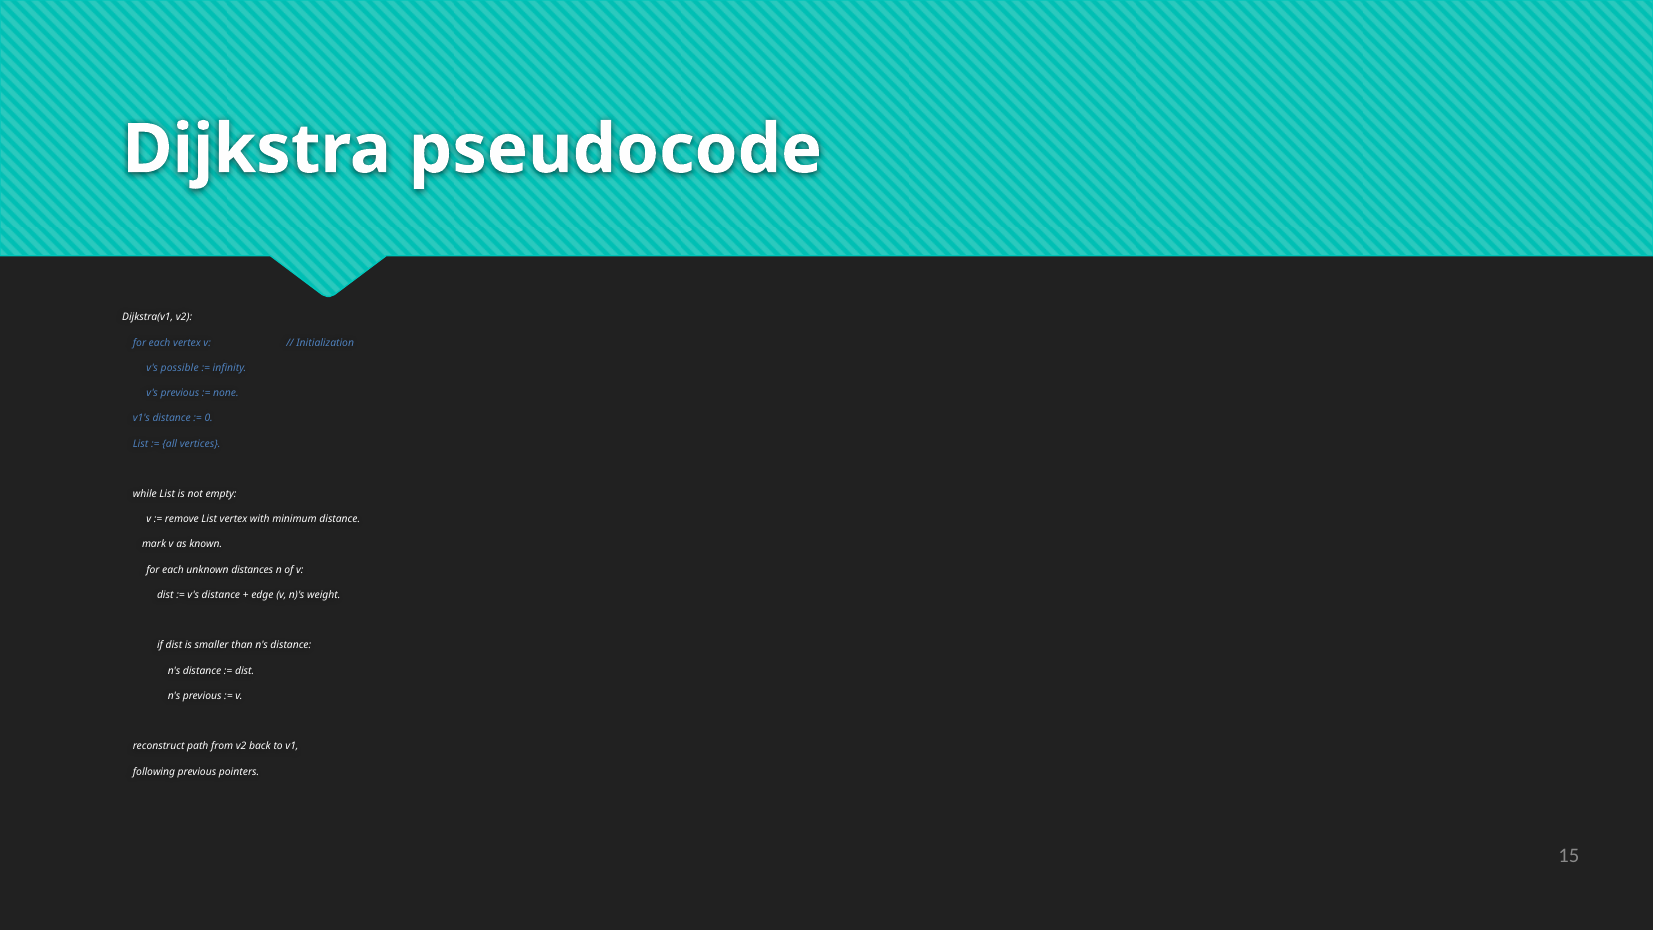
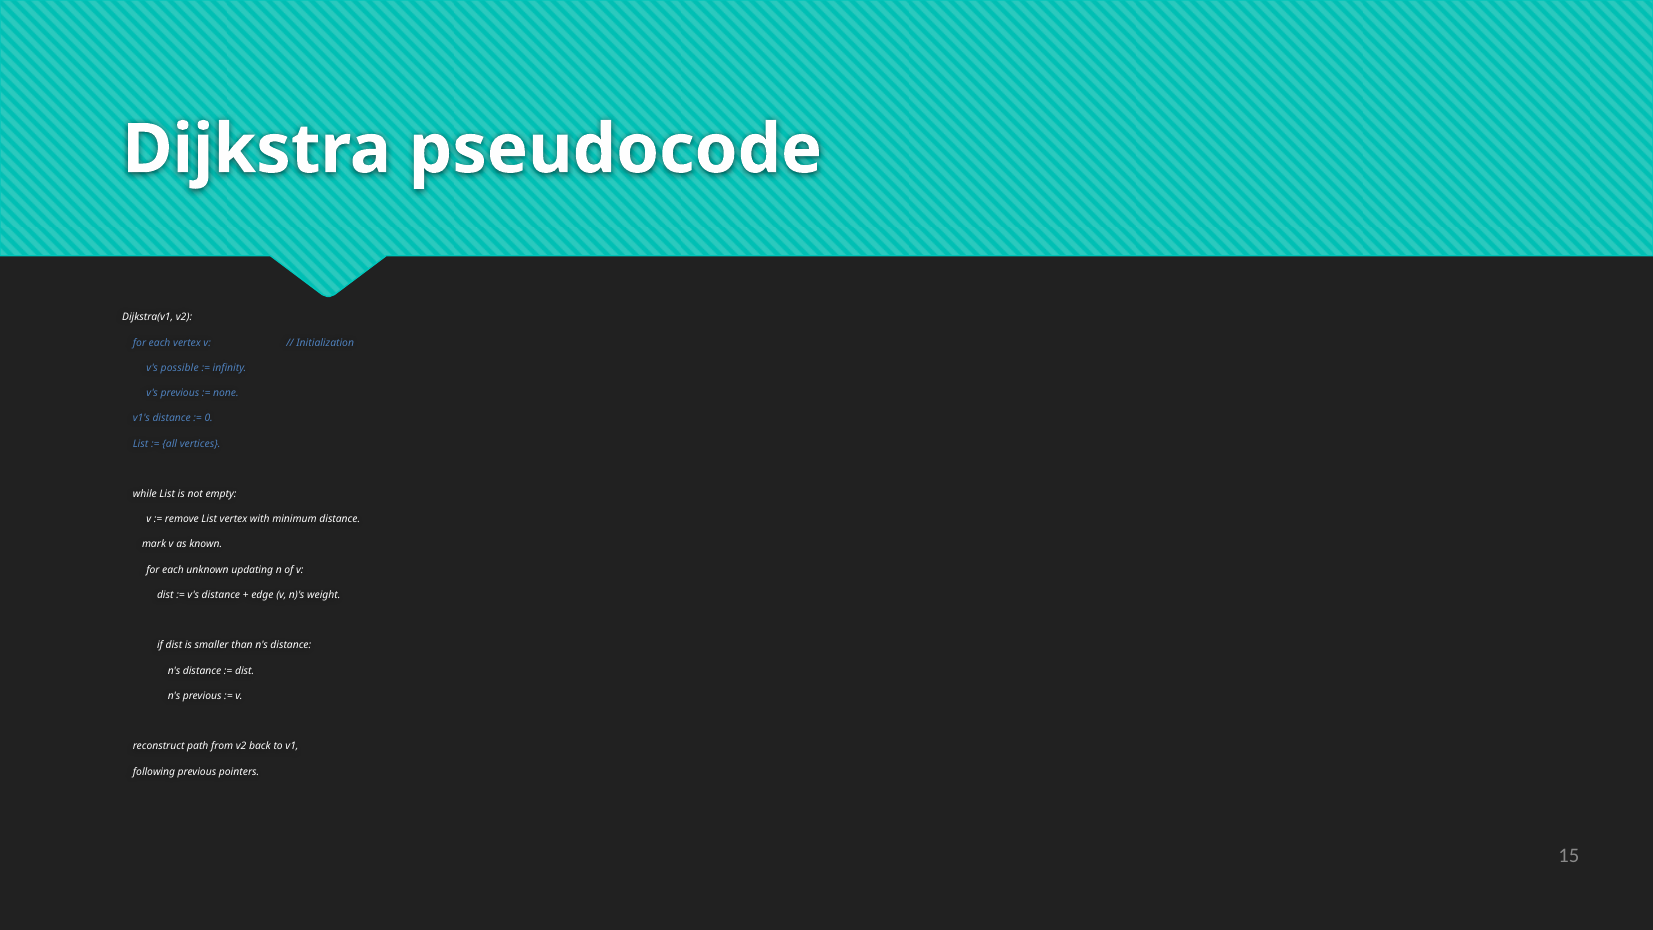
distances: distances -> updating
